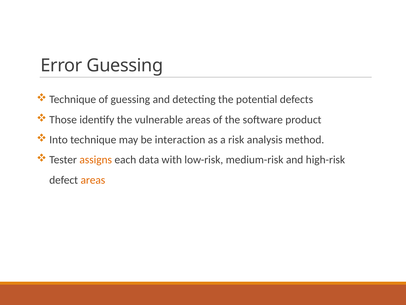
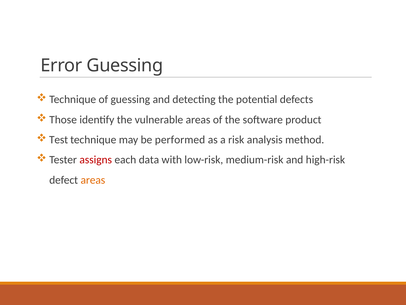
Into: Into -> Test
interaction: interaction -> performed
assigns colour: orange -> red
